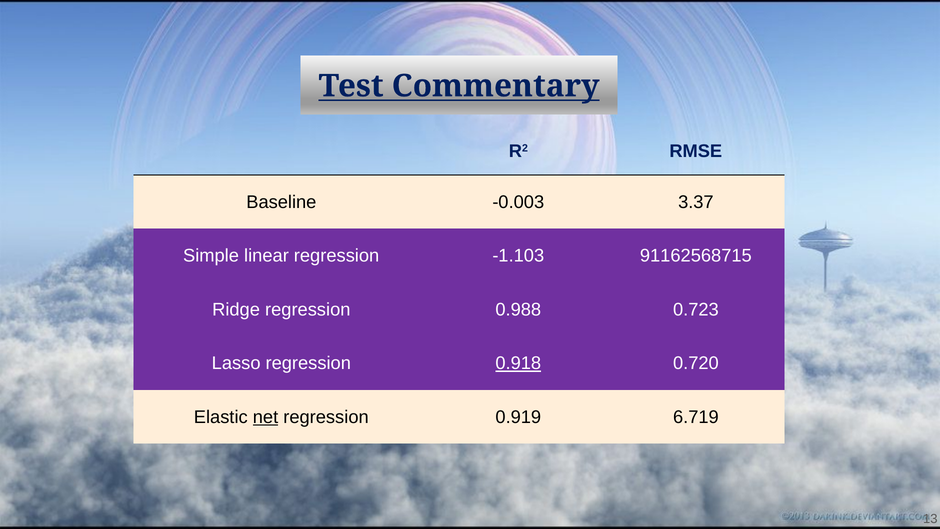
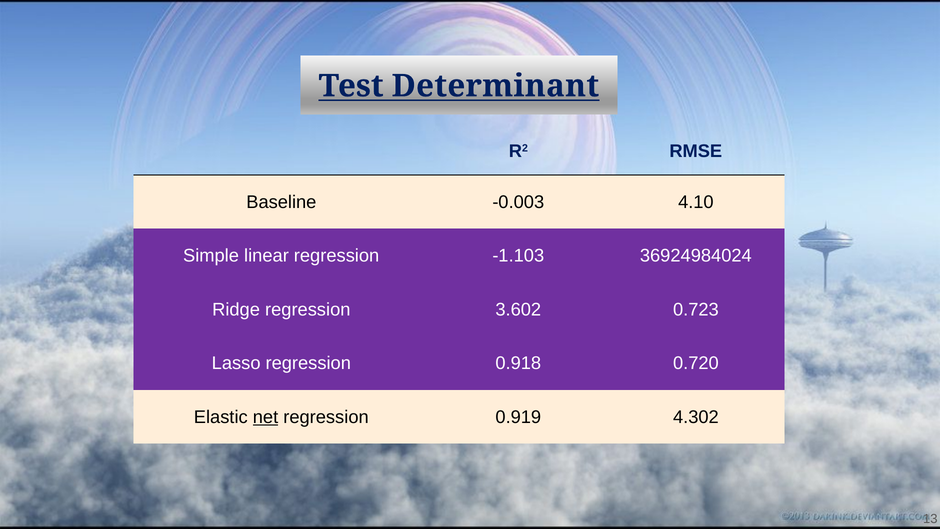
Commentary: Commentary -> Determinant
3.37: 3.37 -> 4.10
91162568715: 91162568715 -> 36924984024
0.988: 0.988 -> 3.602
0.918 underline: present -> none
6.719: 6.719 -> 4.302
